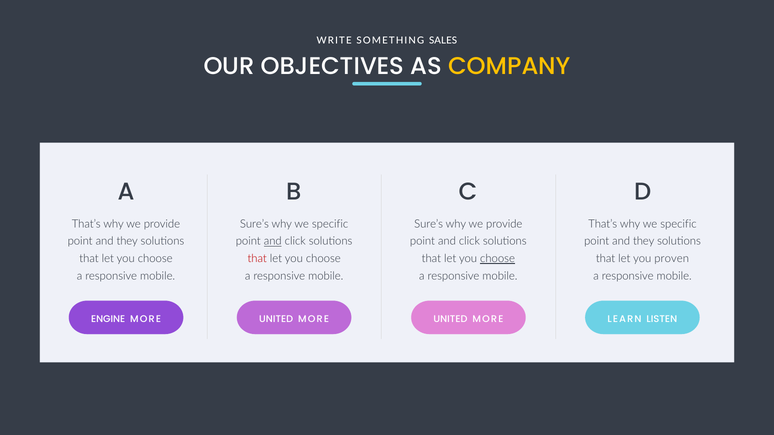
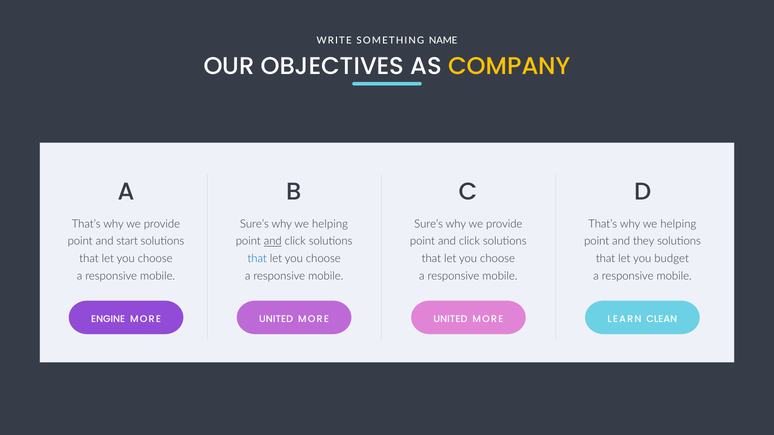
SALES: SALES -> NAME
specific at (330, 224): specific -> helping
That’s why we specific: specific -> helping
they at (127, 242): they -> start
that at (257, 259) colour: red -> blue
choose at (497, 259) underline: present -> none
proven: proven -> budget
LISTEN: LISTEN -> CLEAN
